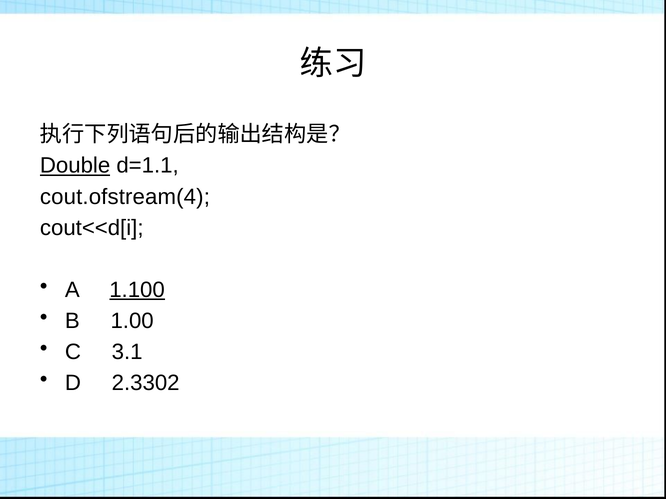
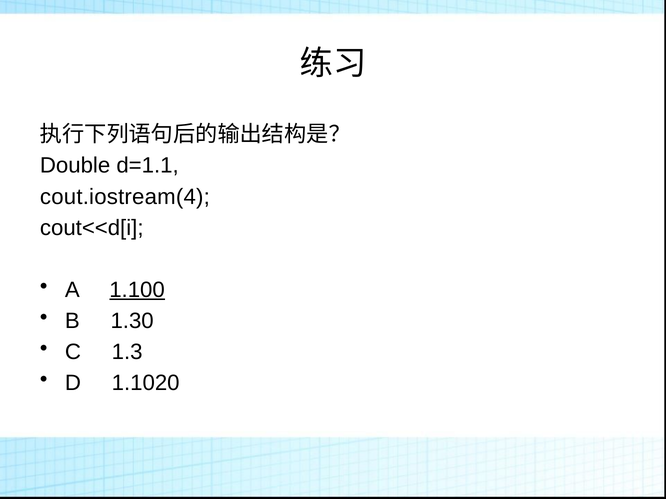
Double underline: present -> none
cout.ofstream(4: cout.ofstream(4 -> cout.iostream(4
1.00: 1.00 -> 1.30
3.1: 3.1 -> 1.3
2.3302: 2.3302 -> 1.1020
